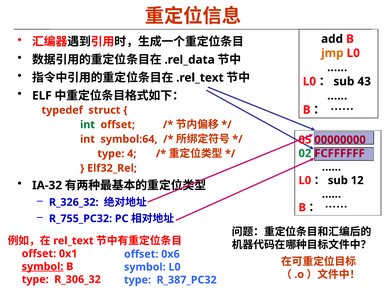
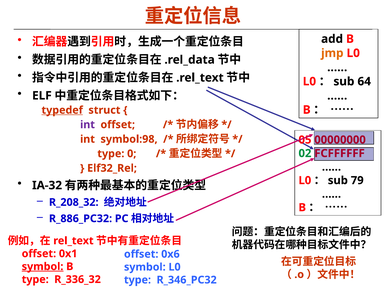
43: 43 -> 64
typedef underline: none -> present
int at (88, 124) colour: green -> purple
symbol:64: symbol:64 -> symbol:98
4: 4 -> 0
12: 12 -> 79
R_326_32: R_326_32 -> R_208_32
R_755_PC32: R_755_PC32 -> R_886_PC32
R_306_32: R_306_32 -> R_336_32
R_387_PC32: R_387_PC32 -> R_346_PC32
